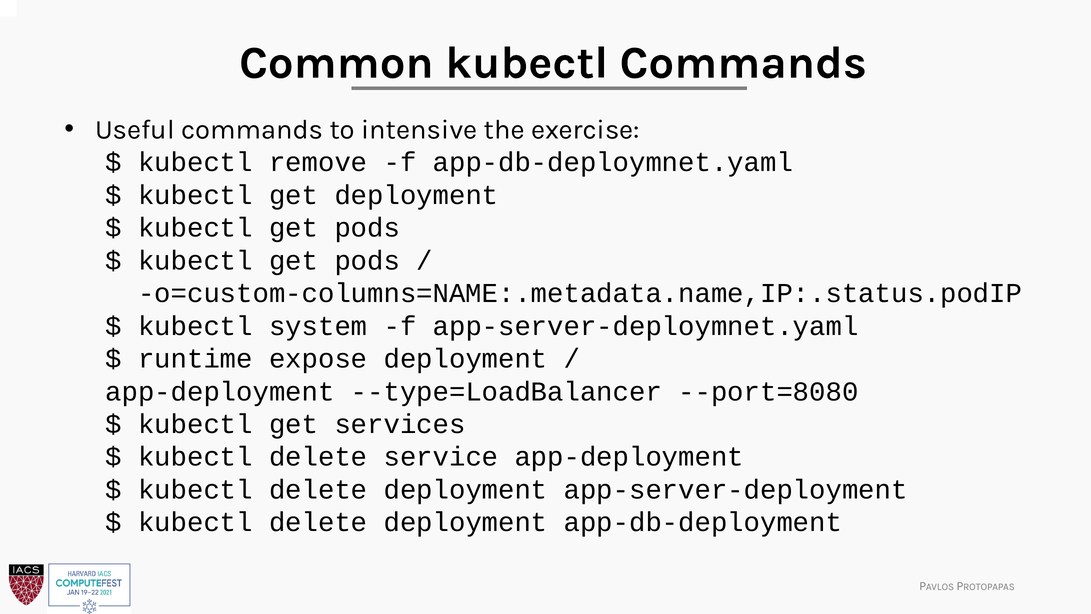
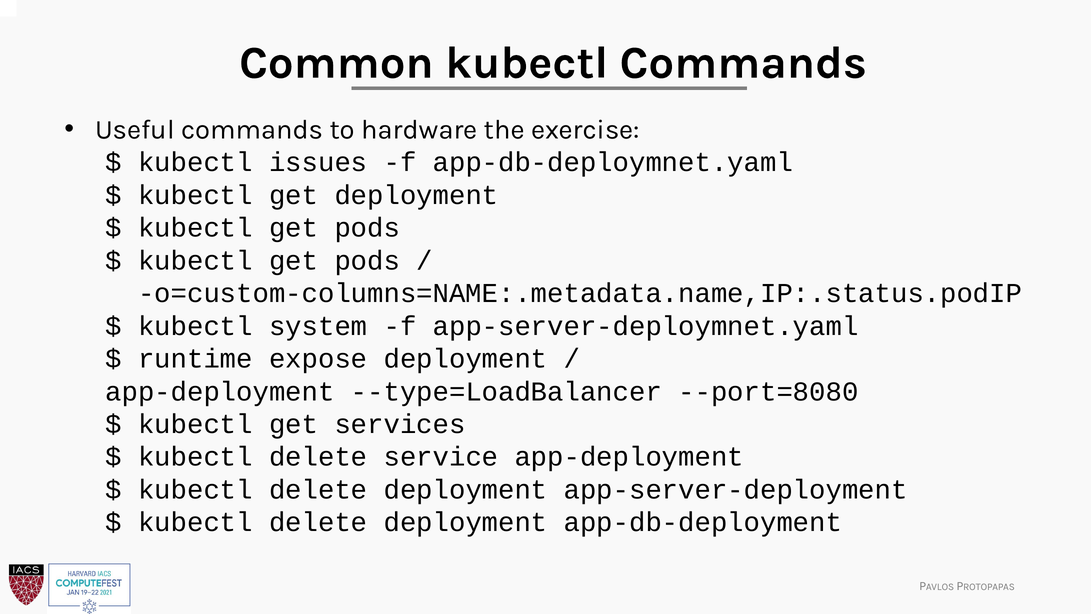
intensive: intensive -> hardware
remove: remove -> issues
